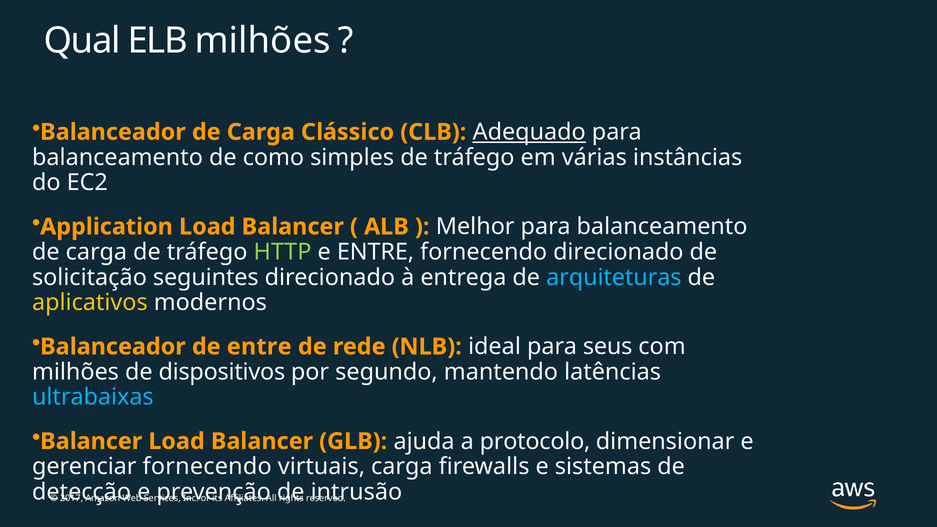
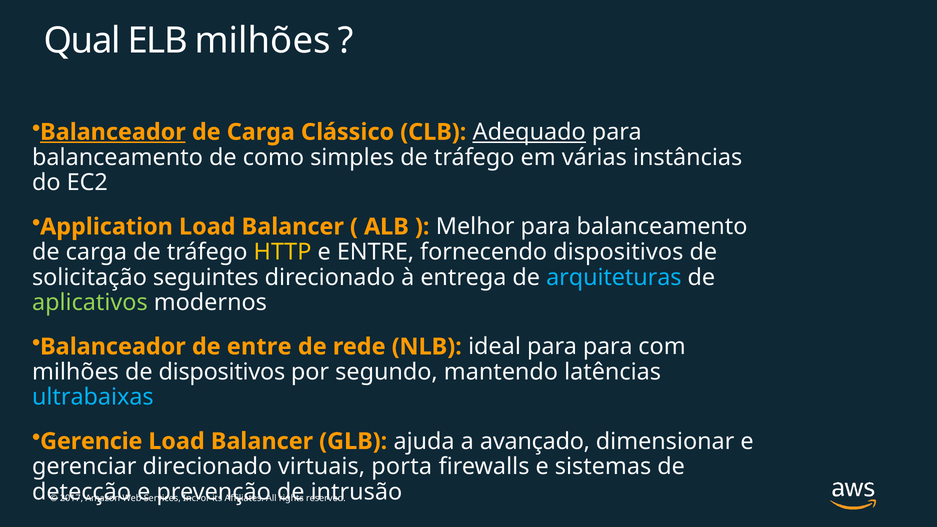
Balanceador at (113, 132) underline: none -> present
HTTP colour: light green -> yellow
fornecendo direcionado: direcionado -> dispositivos
aplicativos colour: yellow -> light green
para seus: seus -> para
Balancer at (91, 441): Balancer -> Gerencie
protocolo: protocolo -> avançado
gerenciar fornecendo: fornecendo -> direcionado
virtuais carga: carga -> porta
